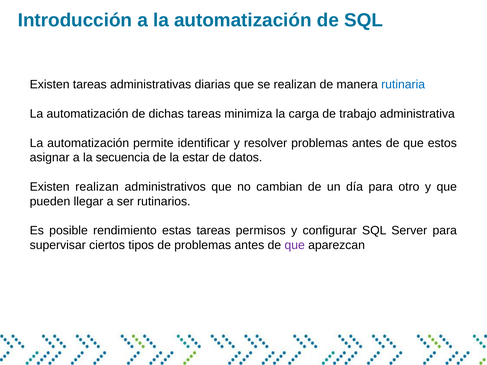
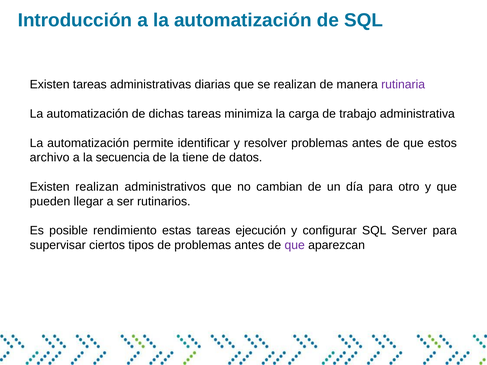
rutinaria colour: blue -> purple
asignar: asignar -> archivo
estar: estar -> tiene
permisos: permisos -> ejecución
